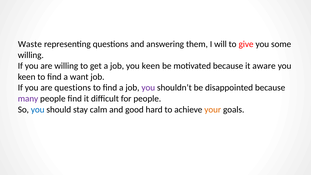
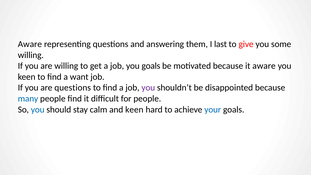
Waste at (30, 44): Waste -> Aware
will: will -> last
job you keen: keen -> goals
many colour: purple -> blue
and good: good -> keen
your colour: orange -> blue
